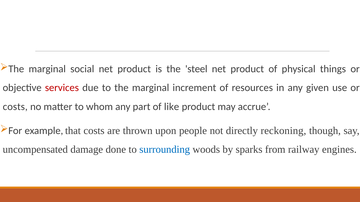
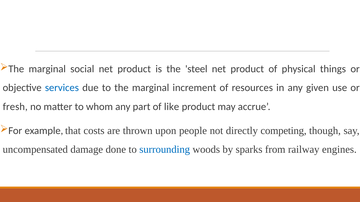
services colour: red -> blue
costs at (15, 107): costs -> fresh
reckoning: reckoning -> competing
